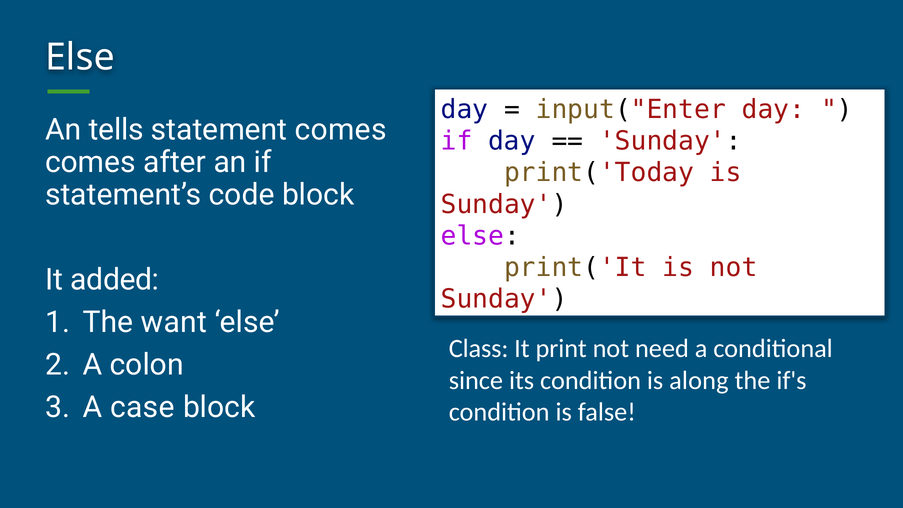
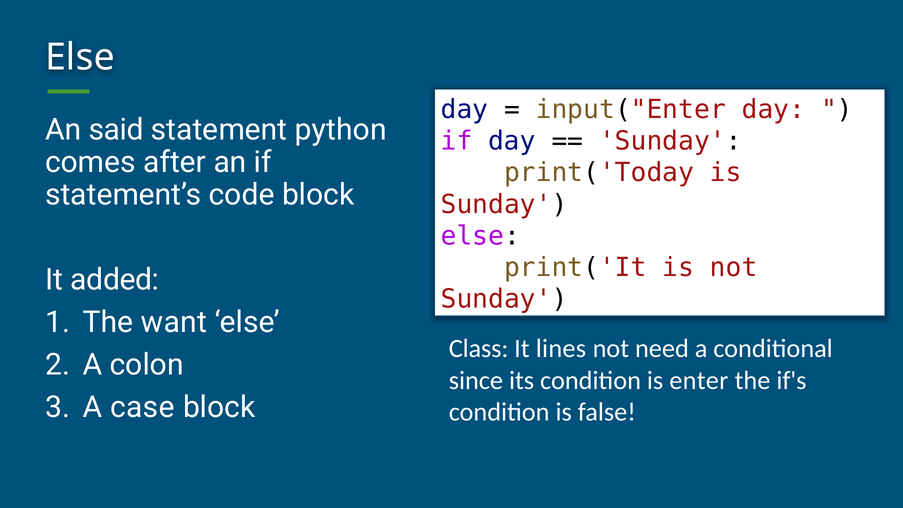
tells: tells -> said
statement comes: comes -> python
print: print -> lines
along: along -> enter
